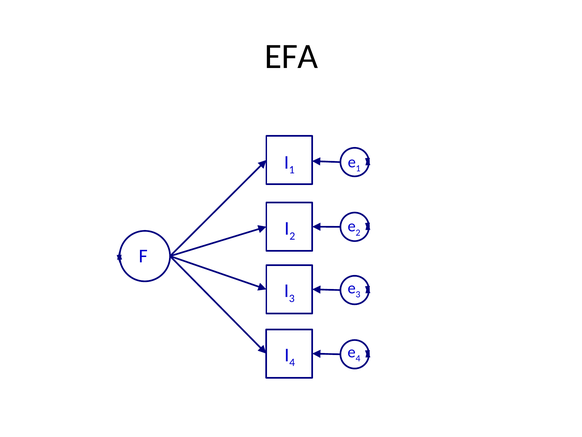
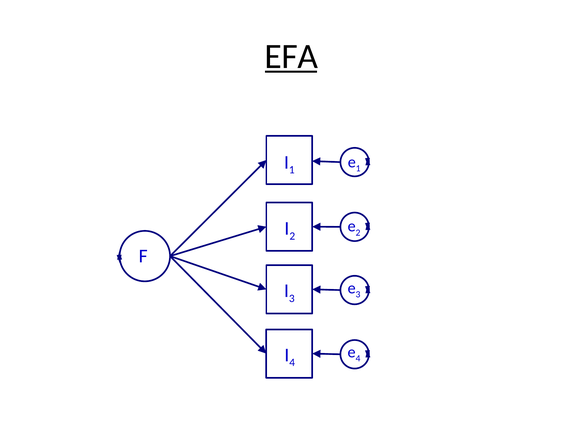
EFA underline: none -> present
